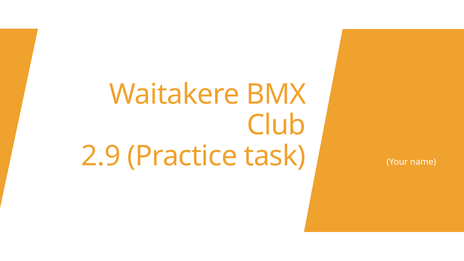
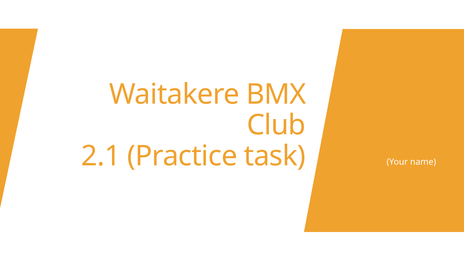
2.9: 2.9 -> 2.1
